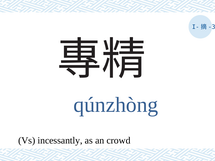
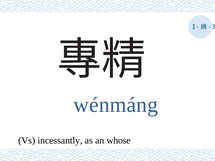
qúnzhòng: qúnzhòng -> wénmáng
crowd: crowd -> whose
